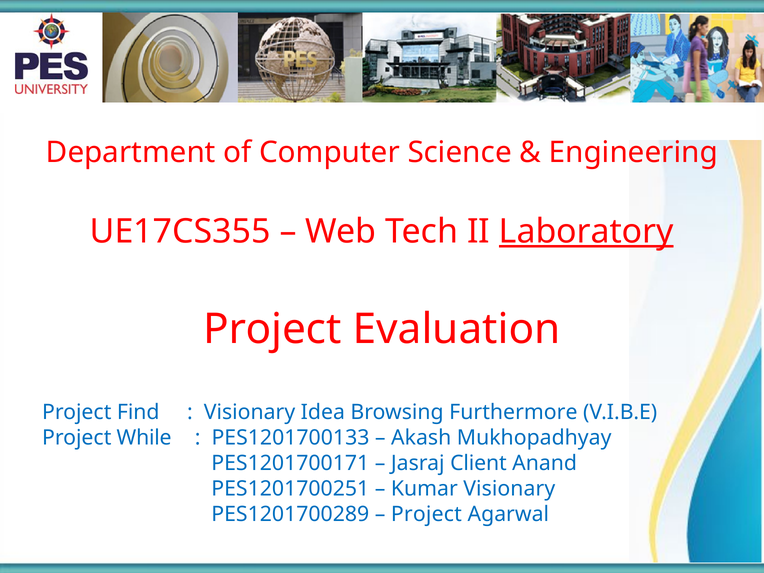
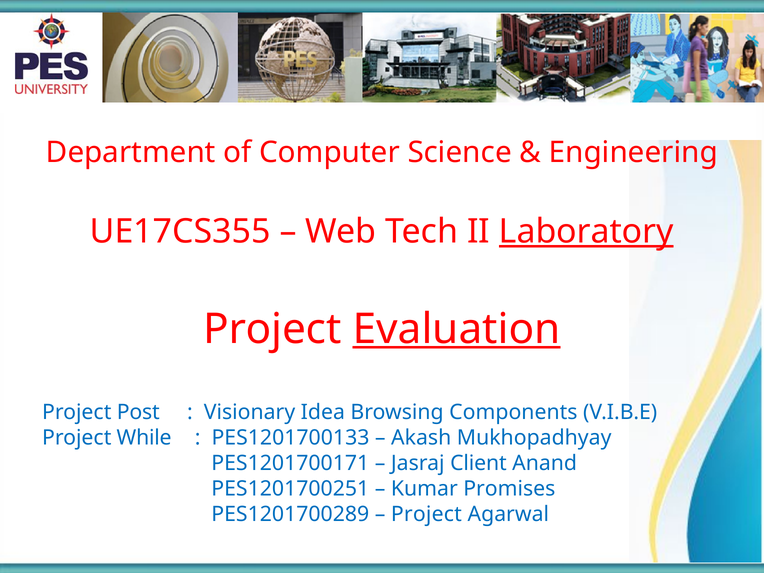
Evaluation underline: none -> present
Find: Find -> Post
Furthermore: Furthermore -> Components
Kumar Visionary: Visionary -> Promises
